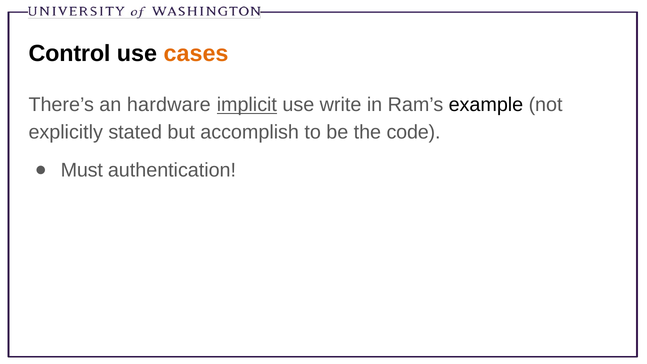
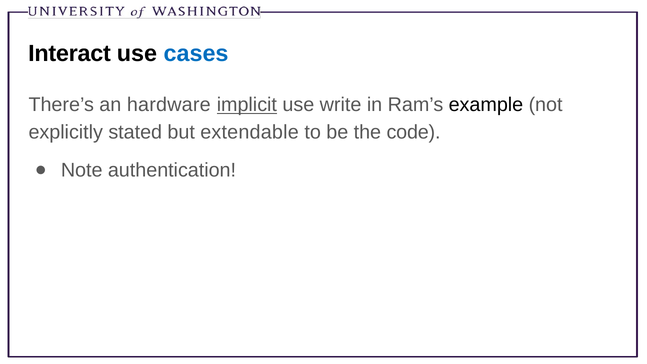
Control: Control -> Interact
cases colour: orange -> blue
accomplish: accomplish -> extendable
Must: Must -> Note
